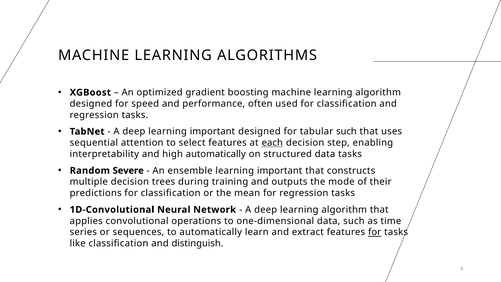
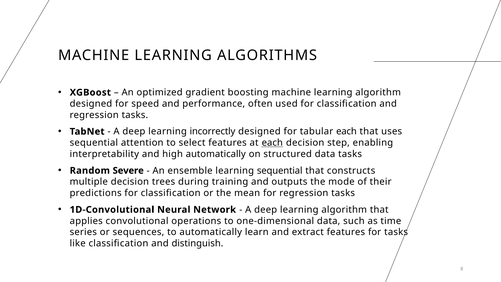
deep learning important: important -> incorrectly
tabular such: such -> each
ensemble learning important: important -> sequential
for at (375, 232) underline: present -> none
